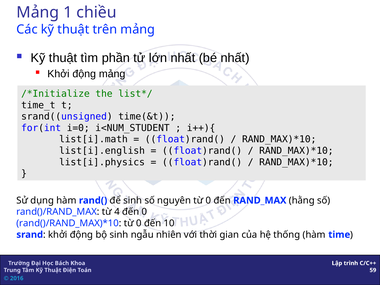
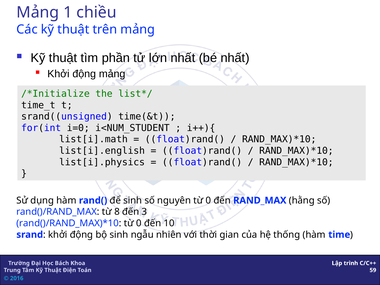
4: 4 -> 8
đến 0: 0 -> 3
